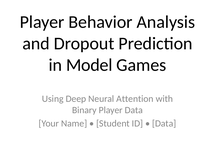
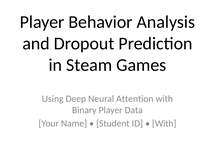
Model: Model -> Steam
Data at (164, 124): Data -> With
